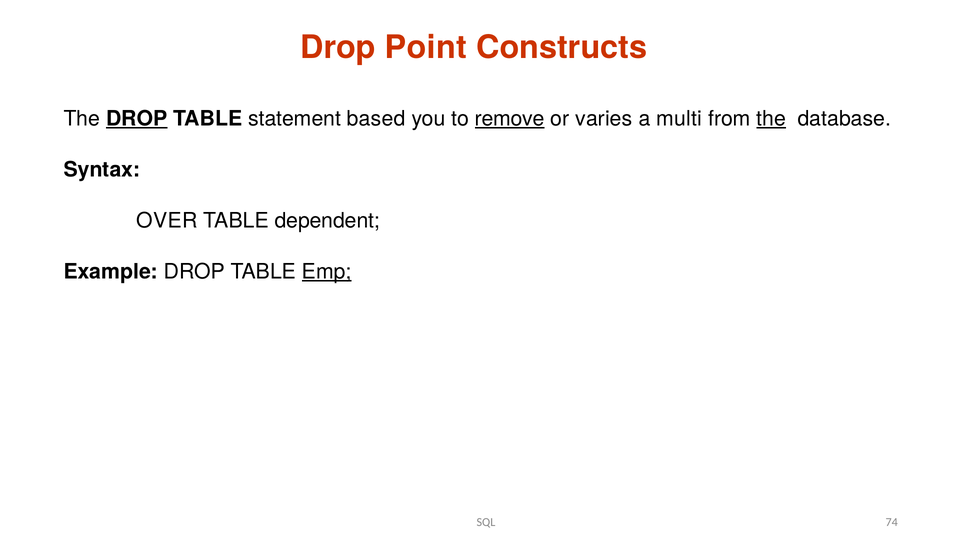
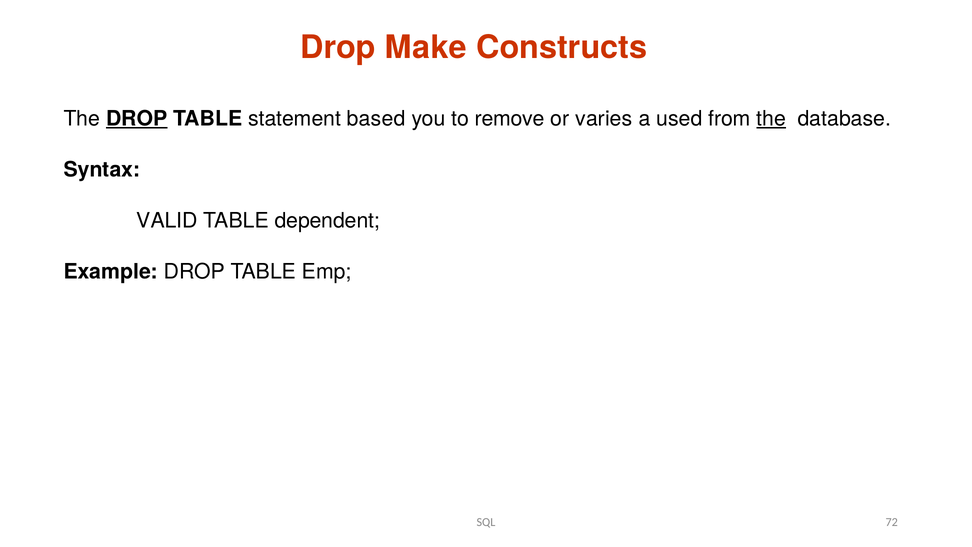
Point: Point -> Make
remove underline: present -> none
multi: multi -> used
OVER: OVER -> VALID
Emp underline: present -> none
74: 74 -> 72
